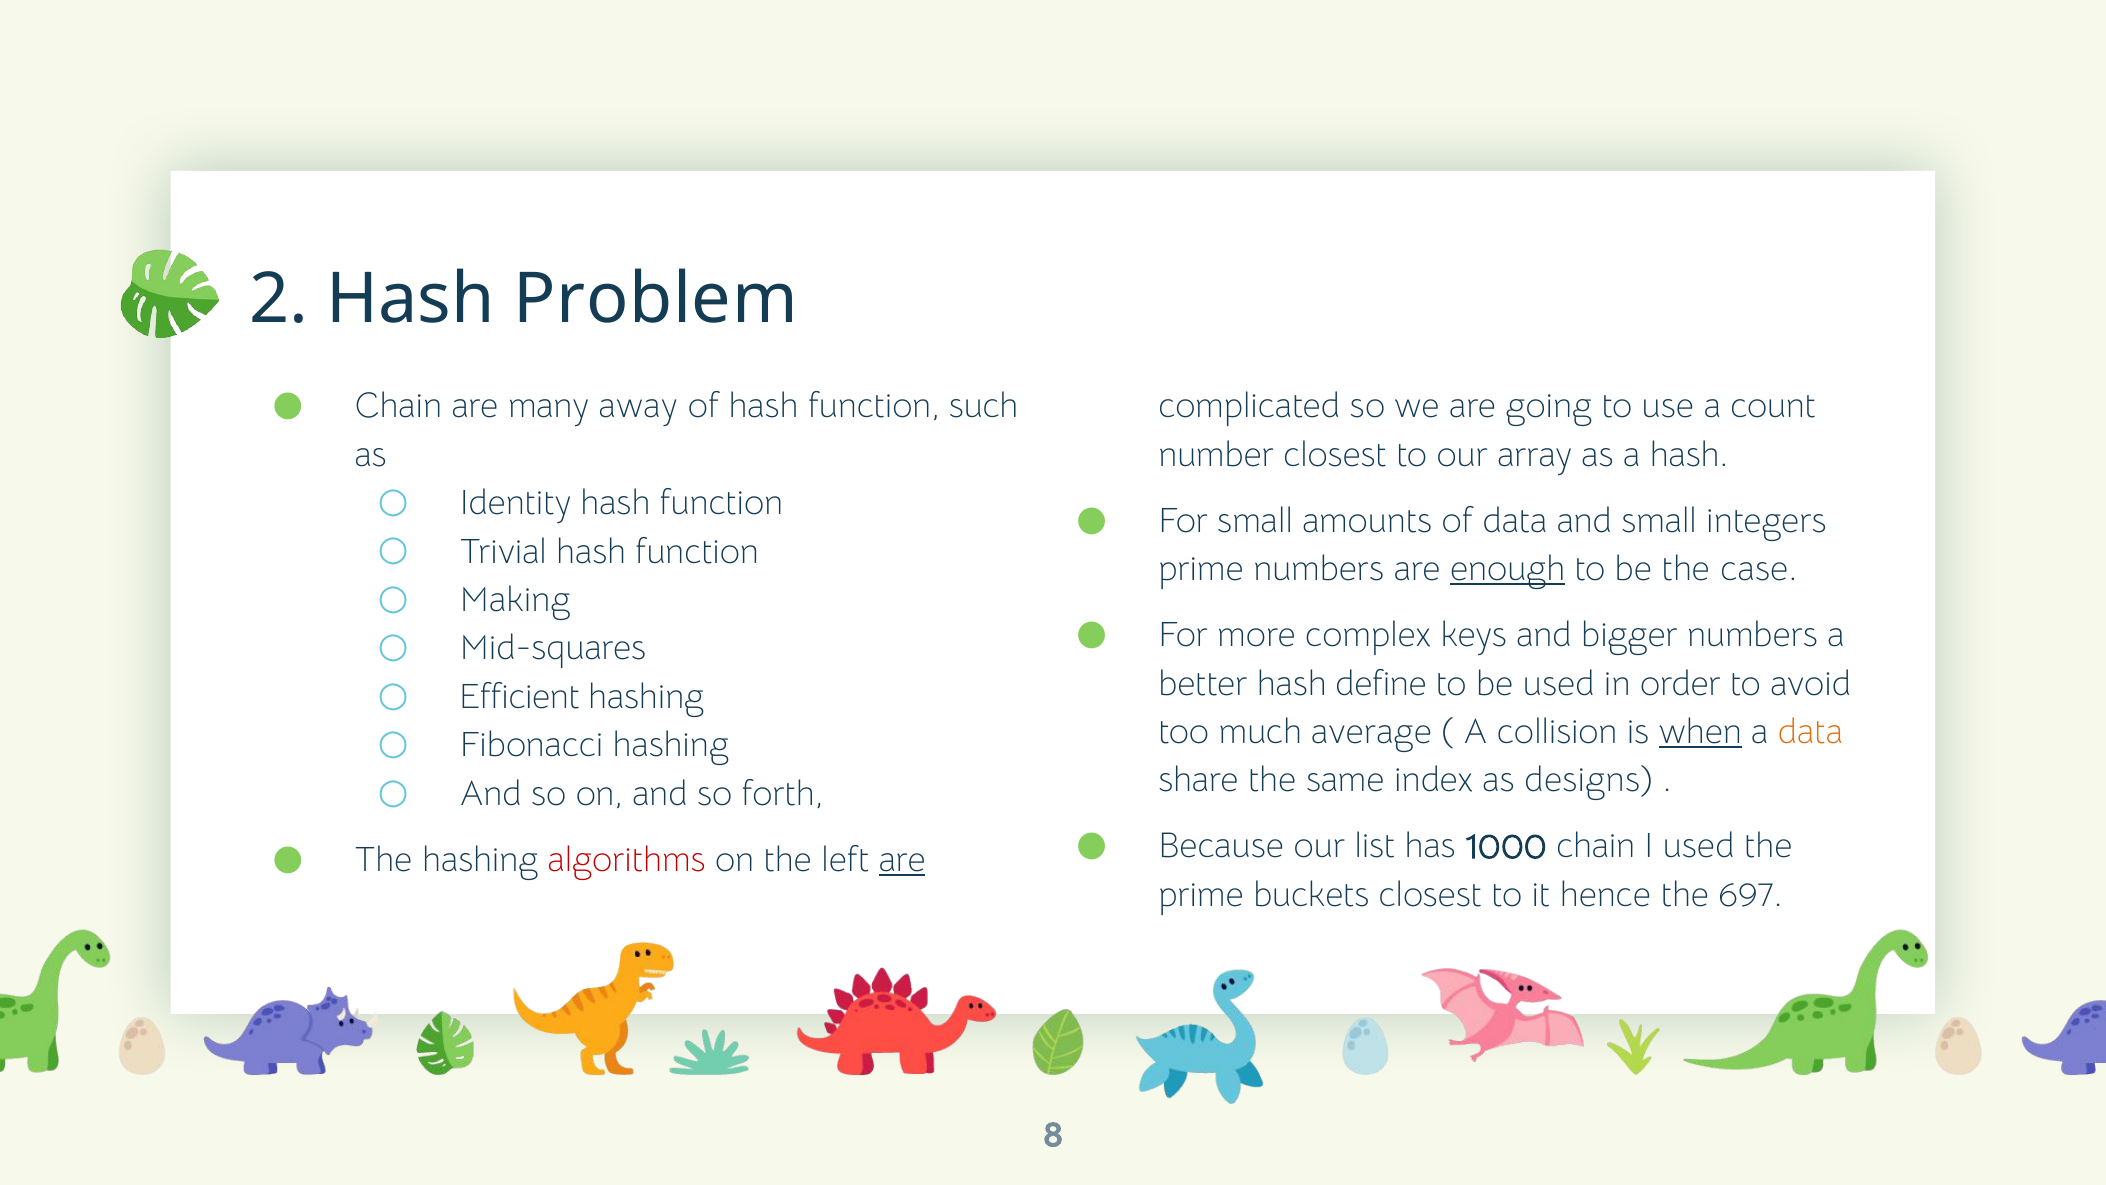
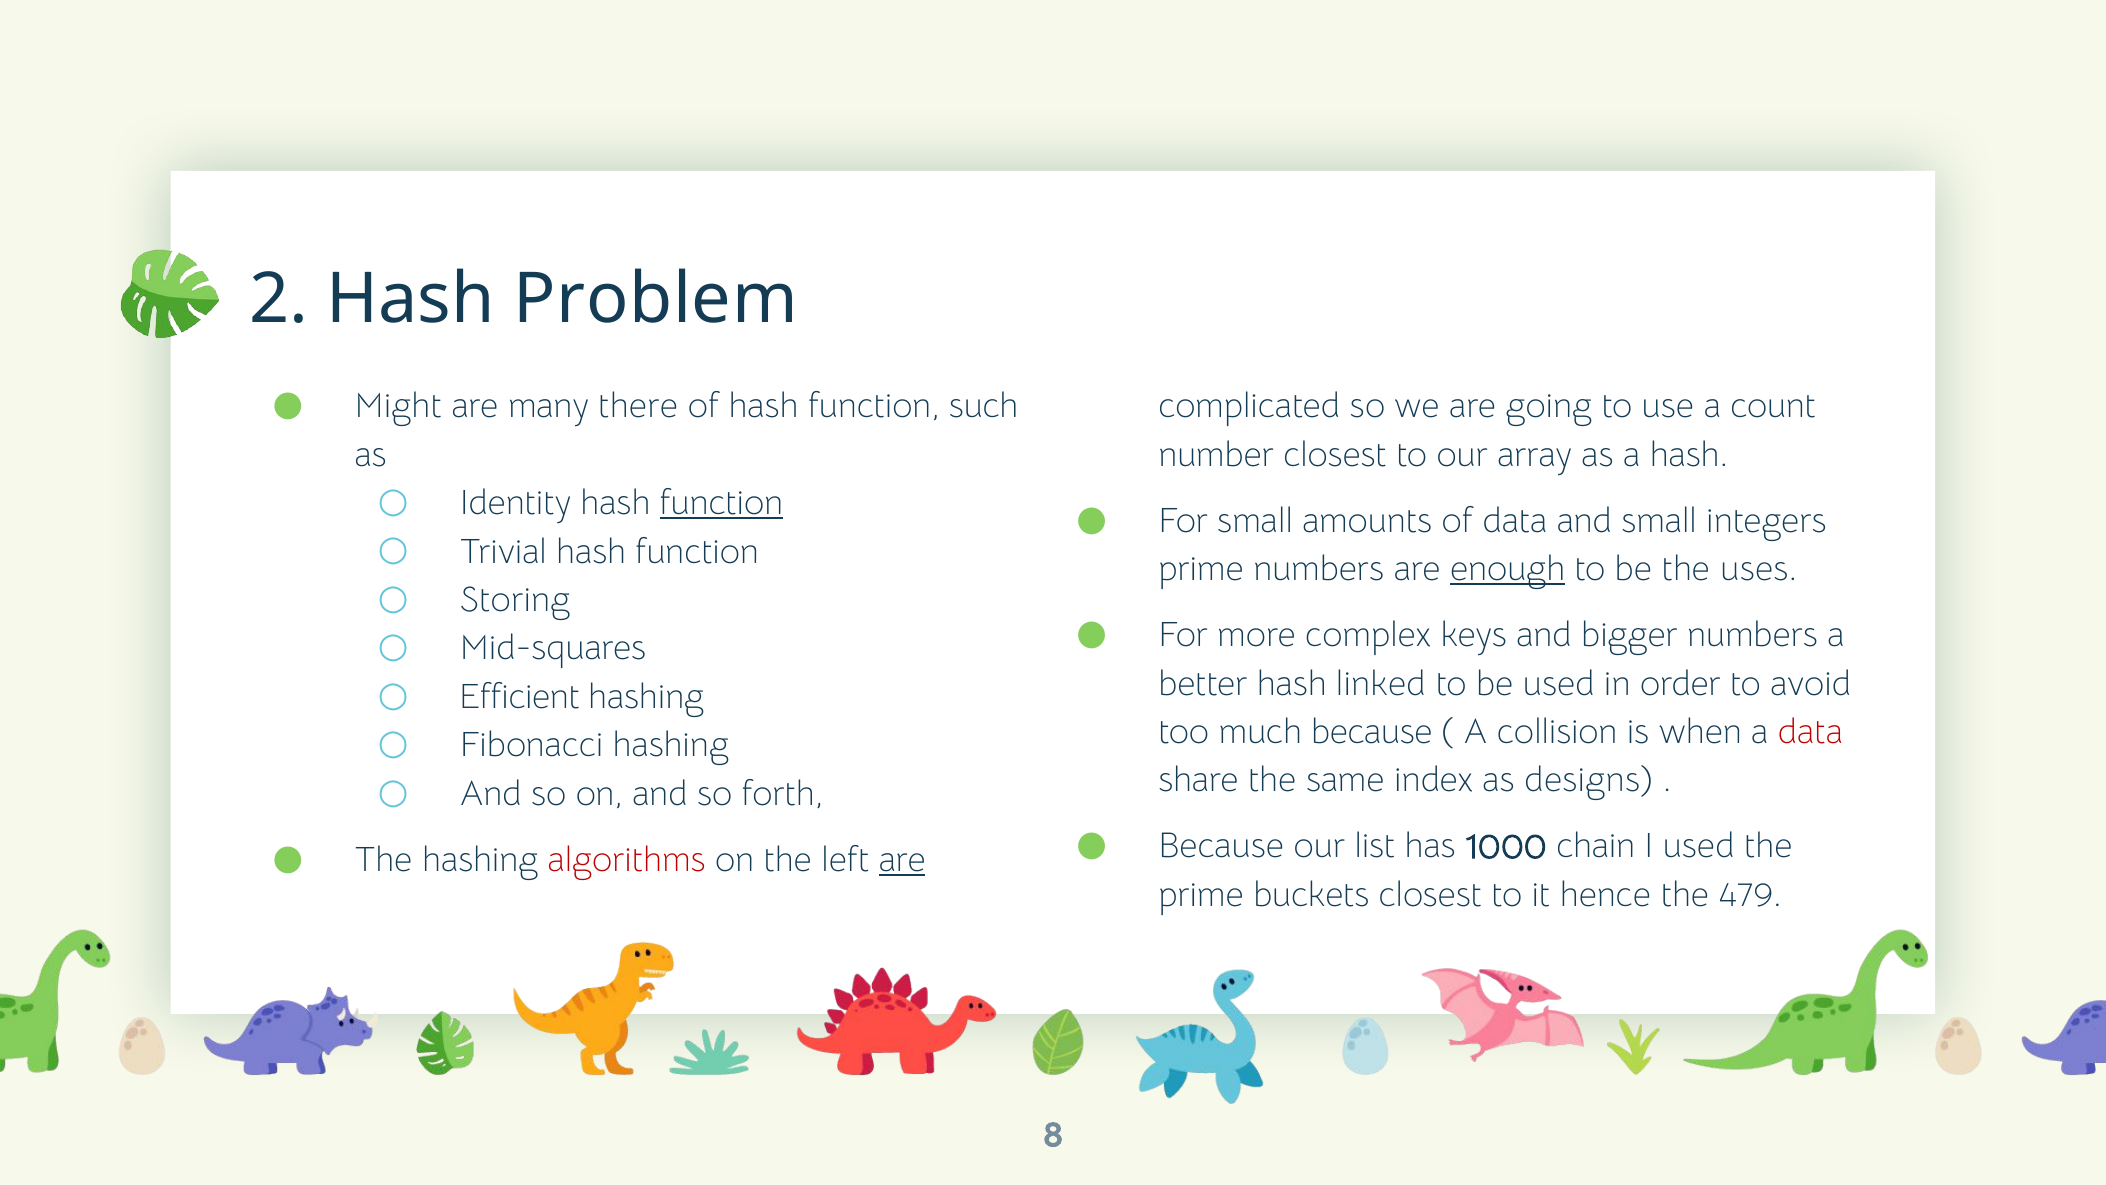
Chain at (398, 406): Chain -> Might
away: away -> there
function at (721, 503) underline: none -> present
case: case -> uses
Making: Making -> Storing
define: define -> linked
much average: average -> because
when underline: present -> none
data at (1810, 732) colour: orange -> red
697: 697 -> 479
